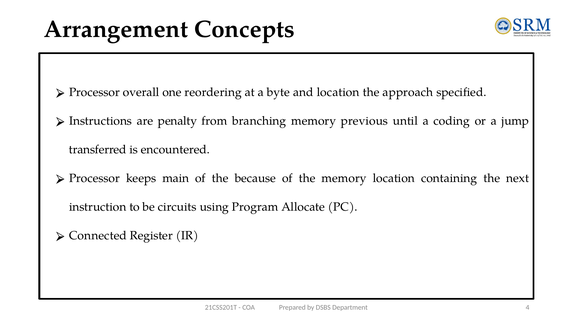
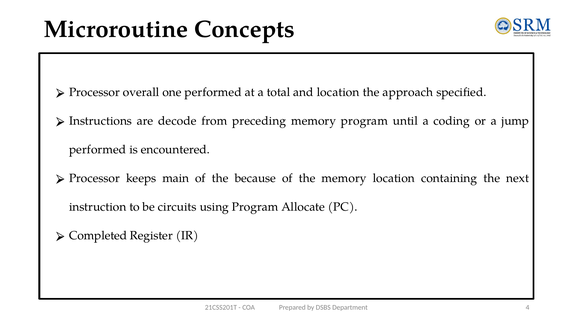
Arrangement: Arrangement -> Microroutine
one reordering: reordering -> performed
byte: byte -> total
penalty: penalty -> decode
branching: branching -> preceding
memory previous: previous -> program
transferred at (98, 150): transferred -> performed
Connected: Connected -> Completed
